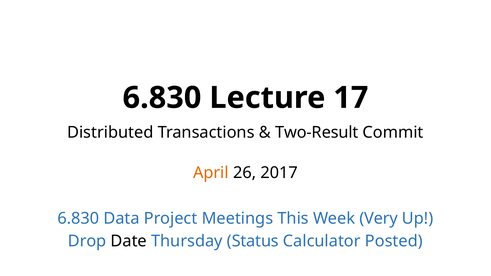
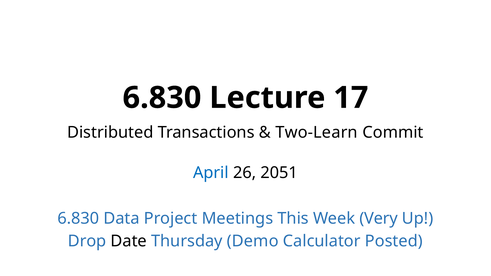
Two-Result: Two-Result -> Two-Learn
April colour: orange -> blue
2017: 2017 -> 2051
Status: Status -> Demo
